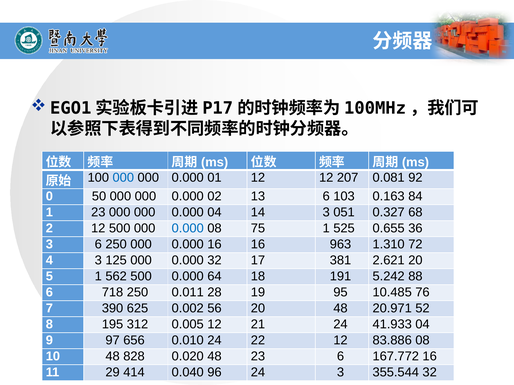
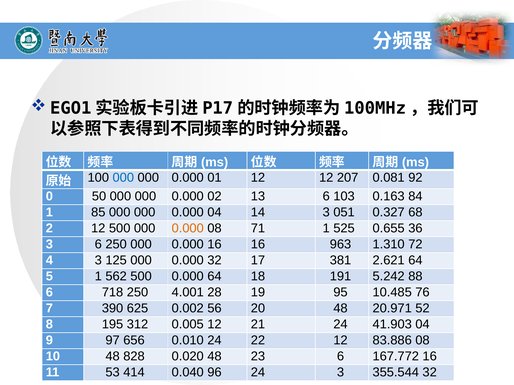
1 23: 23 -> 85
0.000 at (188, 228) colour: blue -> orange
75: 75 -> 71
2.621 20: 20 -> 64
0.011: 0.011 -> 4.001
41.933: 41.933 -> 41.903
29: 29 -> 53
